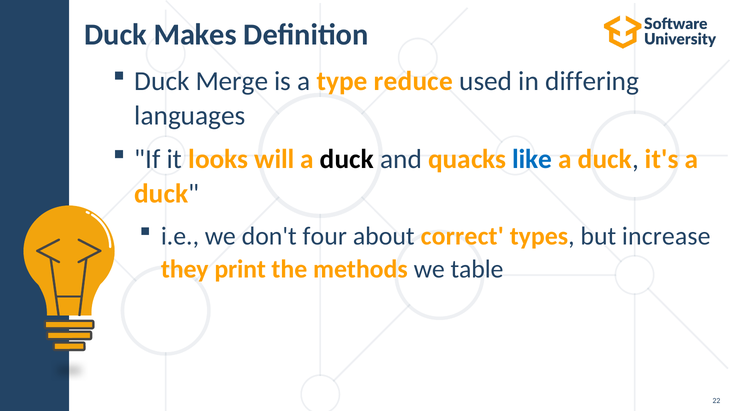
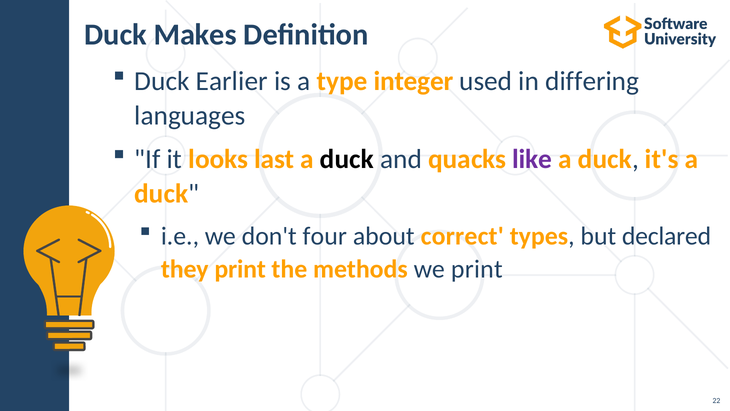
Merge: Merge -> Earlier
reduce: reduce -> integer
will: will -> last
like colour: blue -> purple
increase: increase -> declared
we table: table -> print
